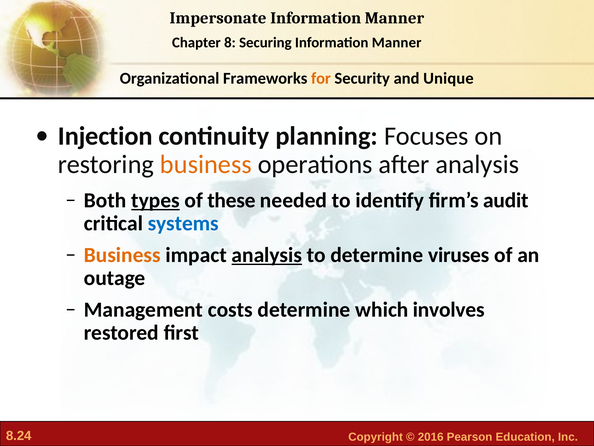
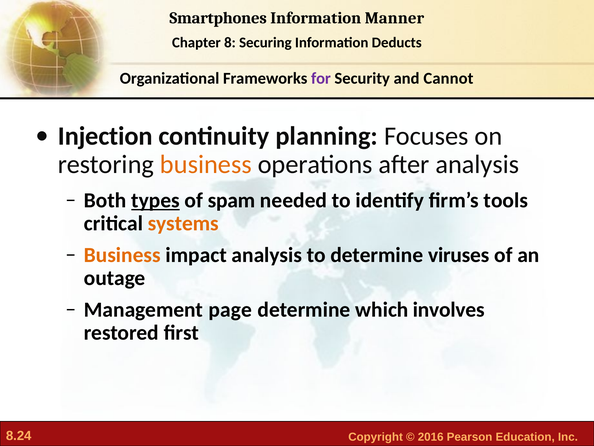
Impersonate: Impersonate -> Smartphones
Manner at (397, 43): Manner -> Deducts
for colour: orange -> purple
Unique: Unique -> Cannot
these: these -> spam
audit: audit -> tools
systems colour: blue -> orange
analysis at (267, 255) underline: present -> none
costs: costs -> page
